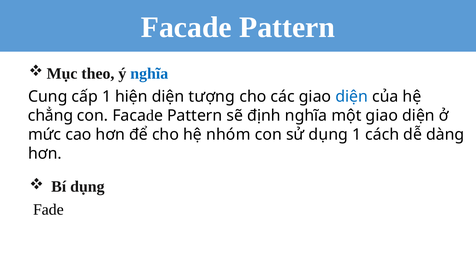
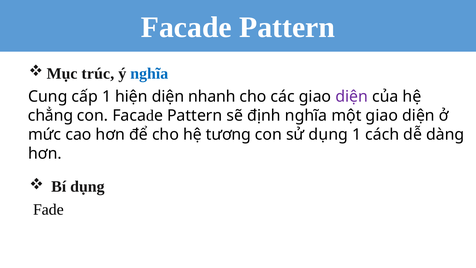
theo: theo -> trúc
tượng: tượng -> nhanh
diện at (352, 96) colour: blue -> purple
nhóm: nhóm -> tương
